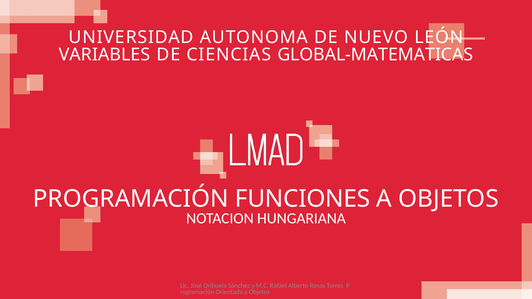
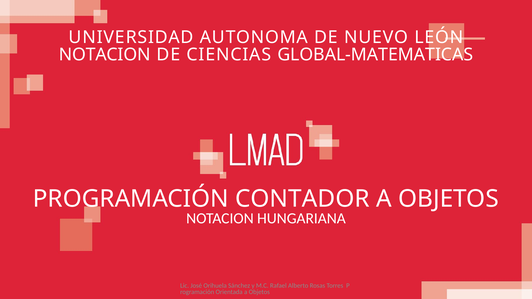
VARIABLES at (104, 55): VARIABLES -> NOTACION
FUNCIONES: FUNCIONES -> CONTADOR
